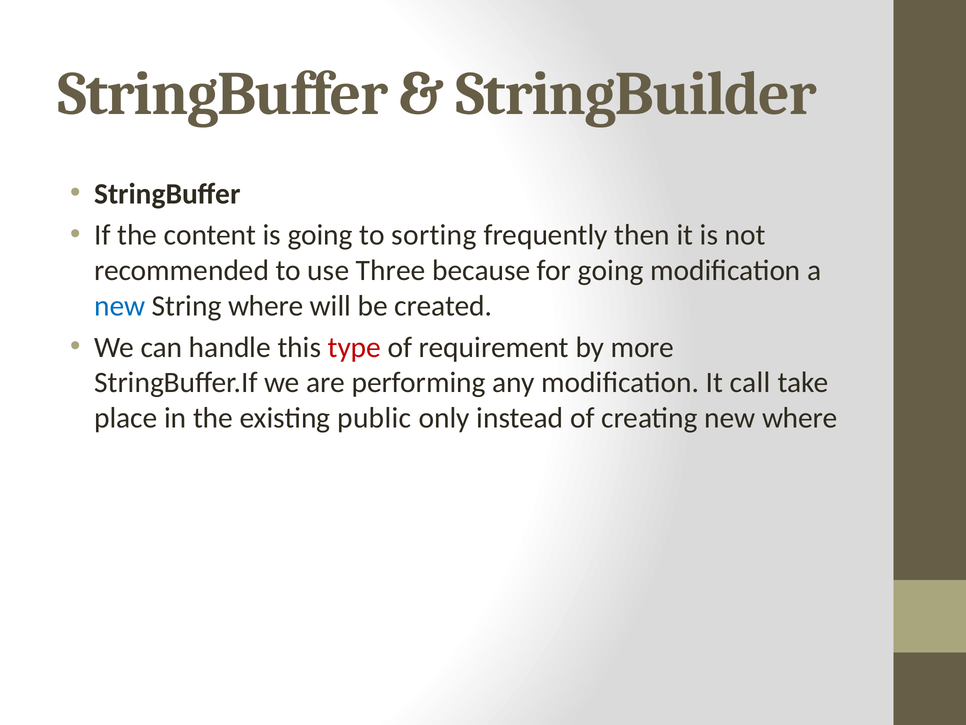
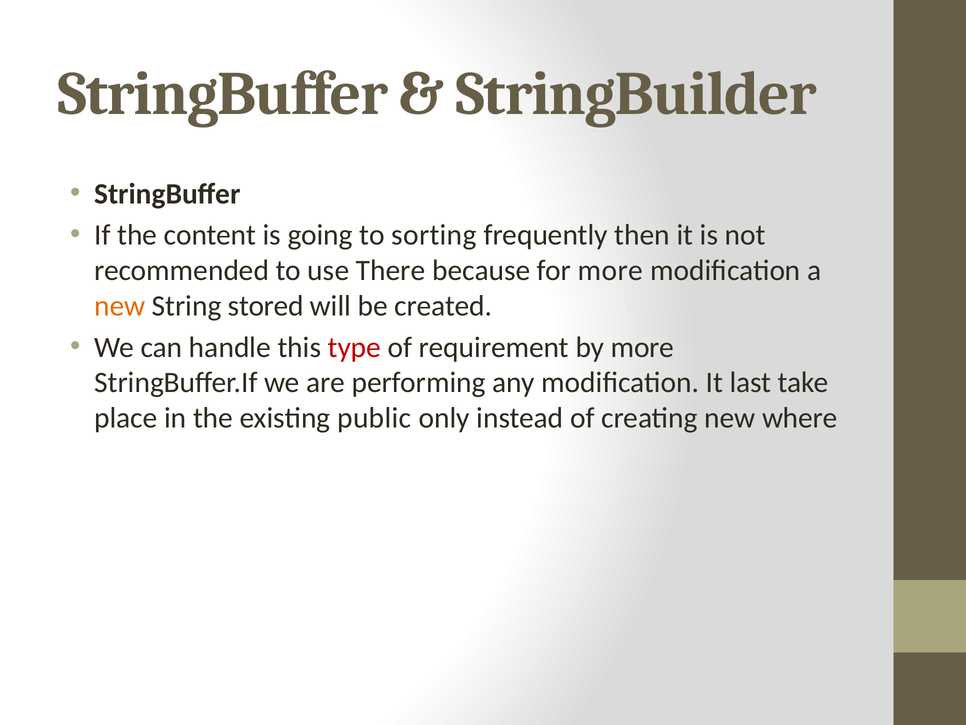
Three: Three -> There
for going: going -> more
new at (120, 306) colour: blue -> orange
String where: where -> stored
call: call -> last
